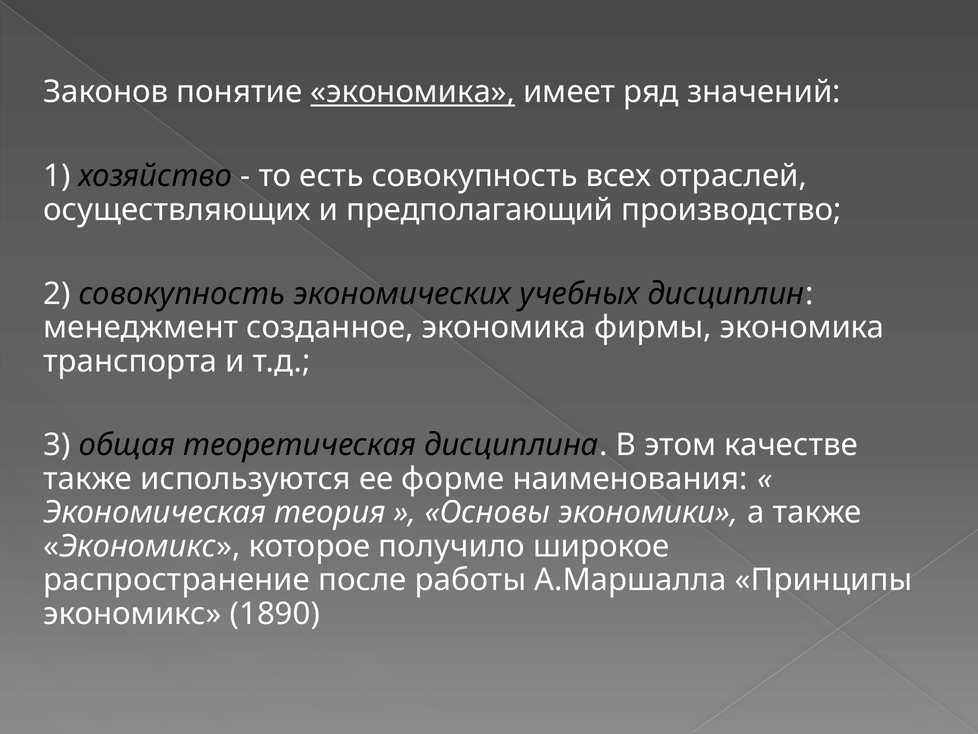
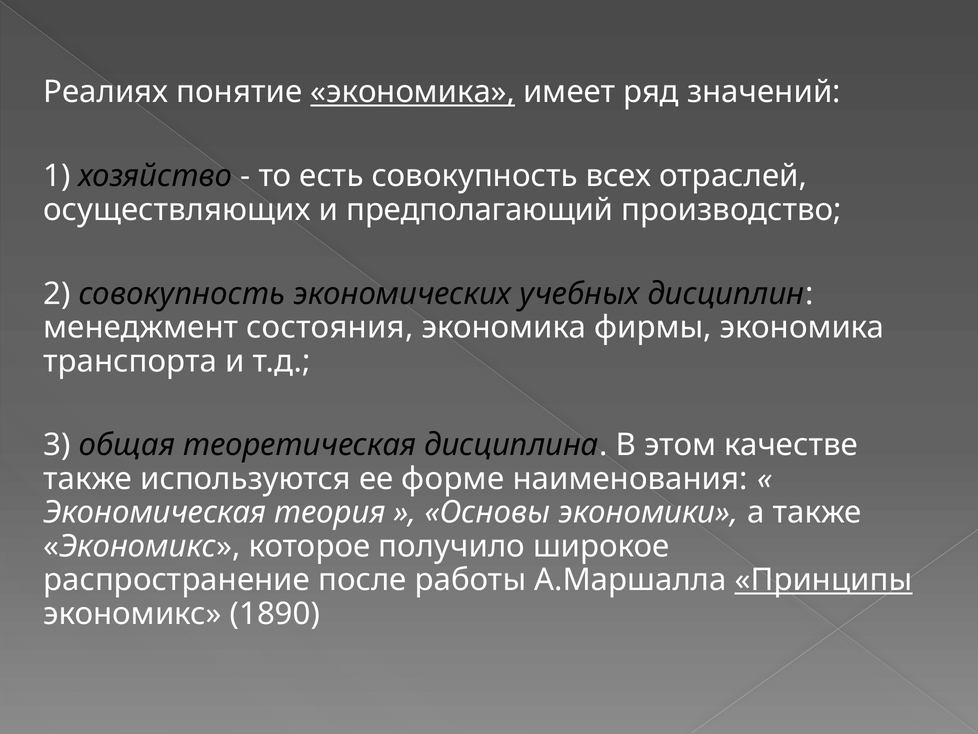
Законов: Законов -> Реалиях
созданное: созданное -> состояния
Принципы underline: none -> present
